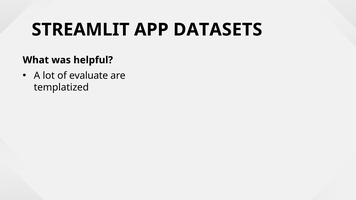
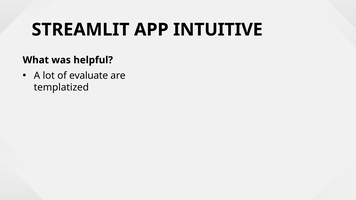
DATASETS: DATASETS -> INTUITIVE
